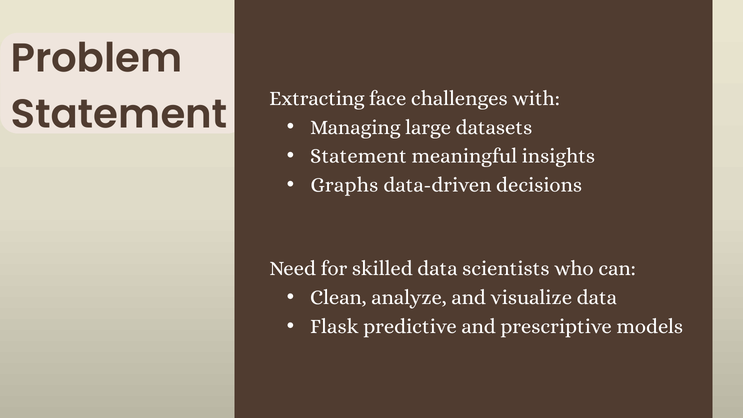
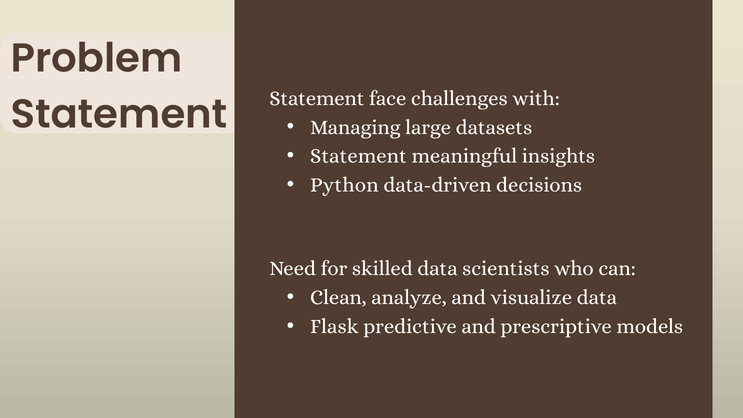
Extracting at (317, 98): Extracting -> Statement
Graphs: Graphs -> Python
